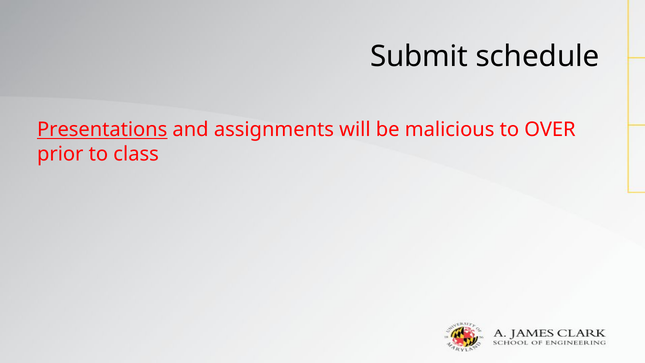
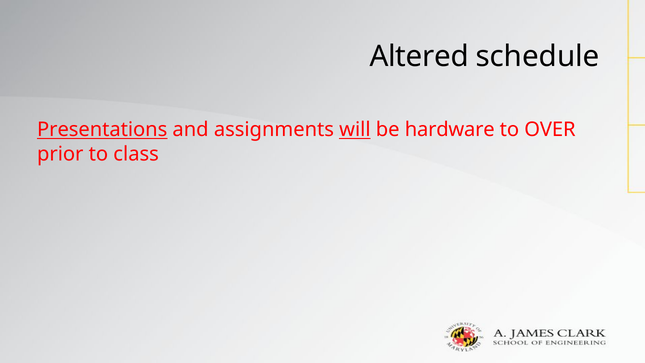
Submit: Submit -> Altered
will underline: none -> present
malicious: malicious -> hardware
